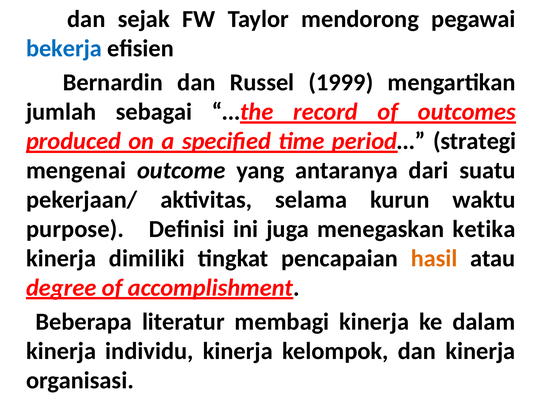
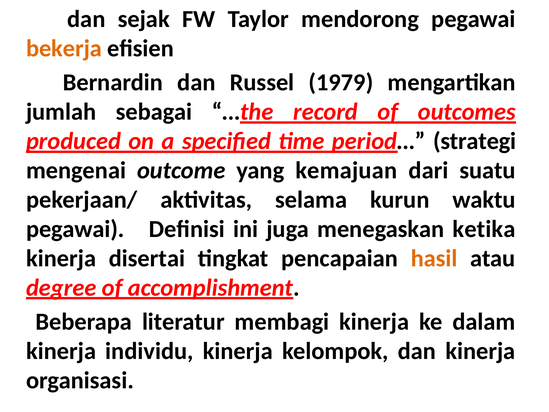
bekerja colour: blue -> orange
1999: 1999 -> 1979
antaranya: antaranya -> kemajuan
purpose at (75, 229): purpose -> pegawai
dimiliki: dimiliki -> disertai
